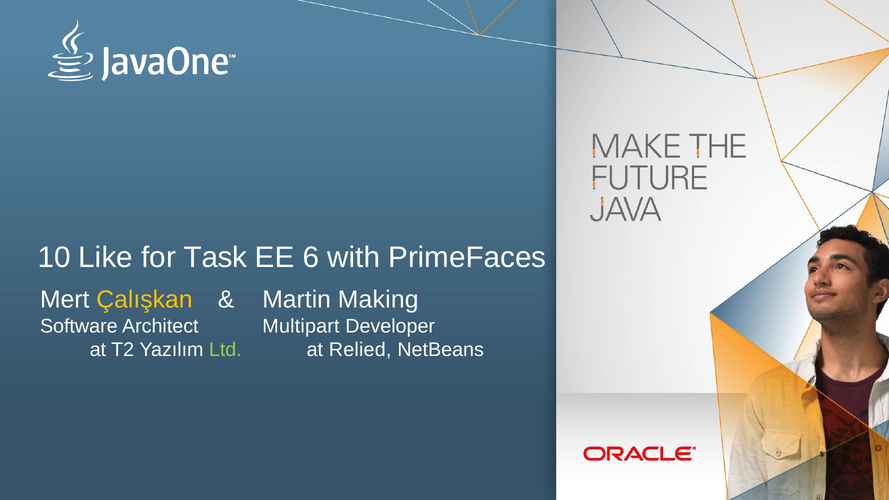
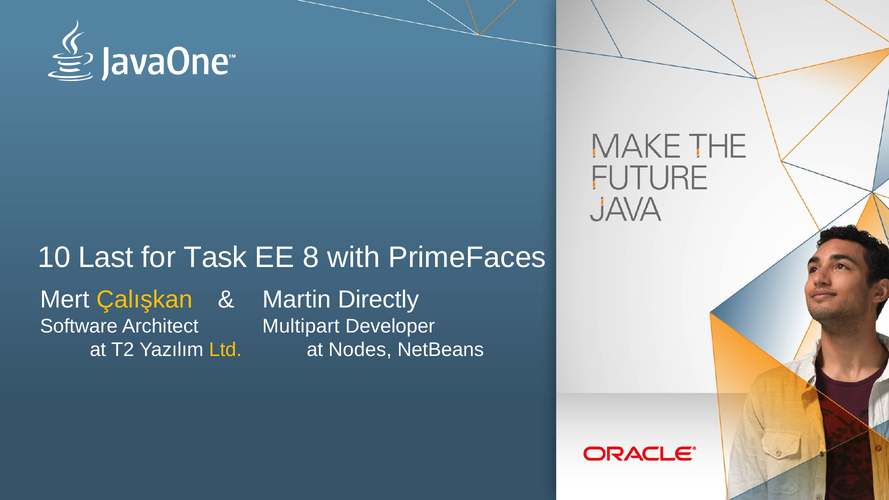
Like: Like -> Last
6: 6 -> 8
Making: Making -> Directly
Ltd colour: light green -> yellow
Relied: Relied -> Nodes
